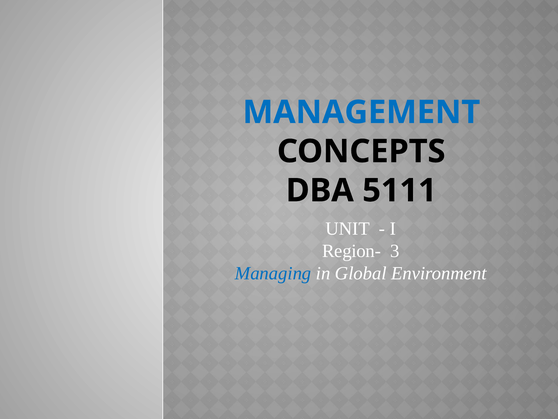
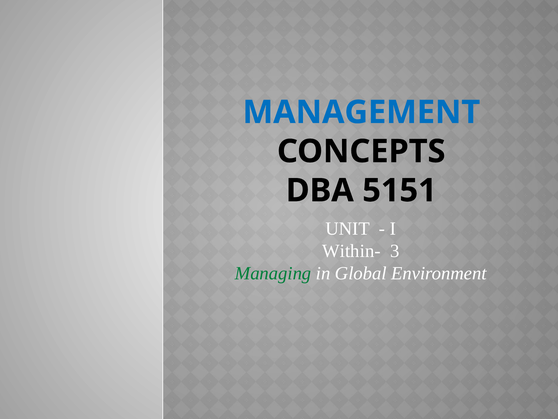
5111: 5111 -> 5151
Region-: Region- -> Within-
Managing colour: blue -> green
